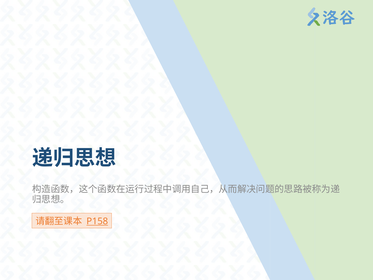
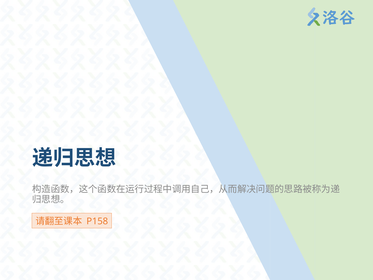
P158 underline: present -> none
